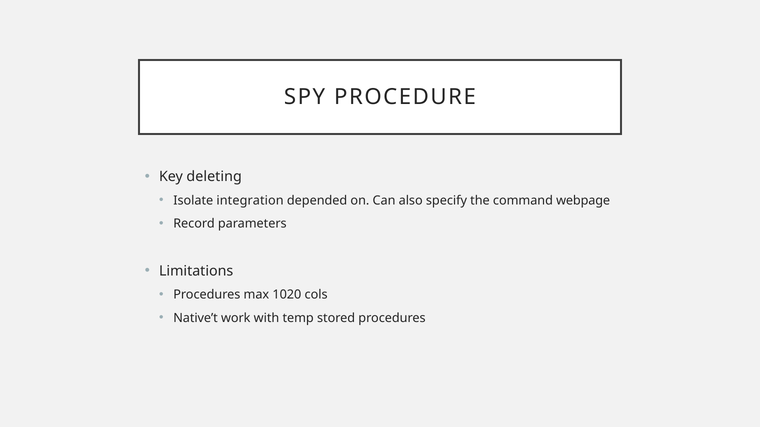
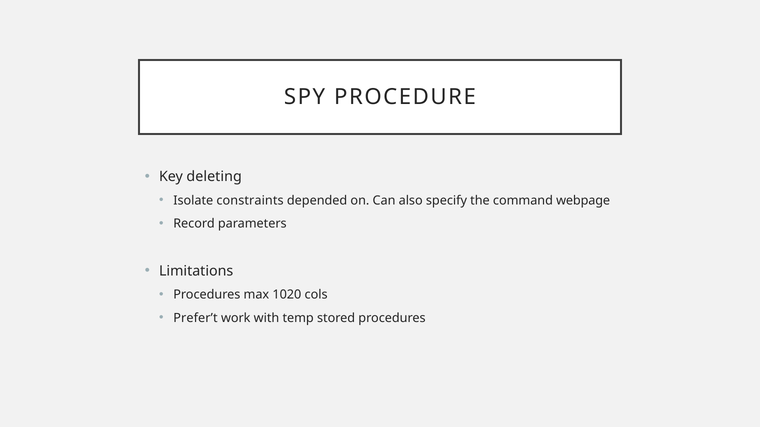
integration: integration -> constraints
Native’t: Native’t -> Prefer’t
